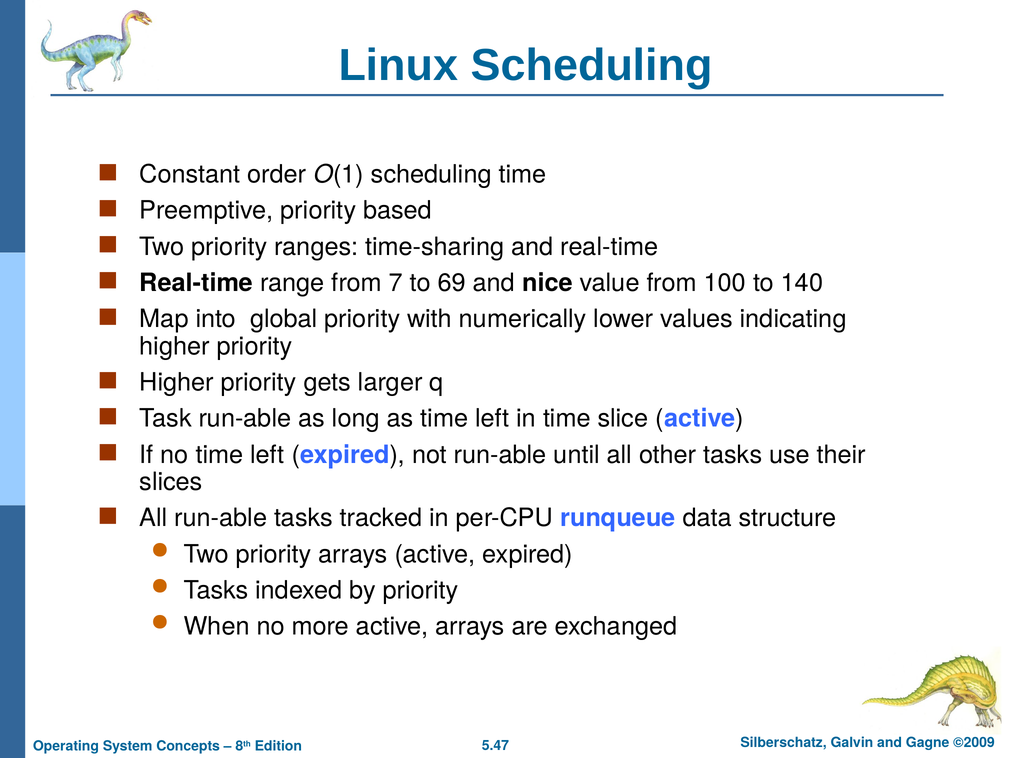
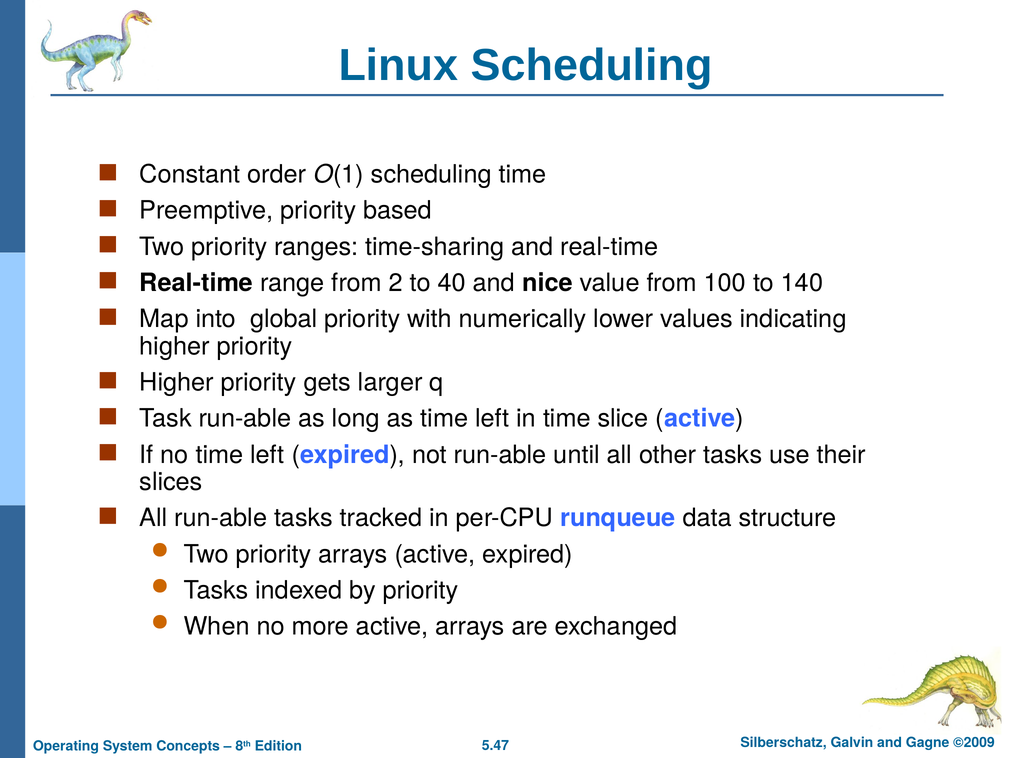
7: 7 -> 2
69: 69 -> 40
